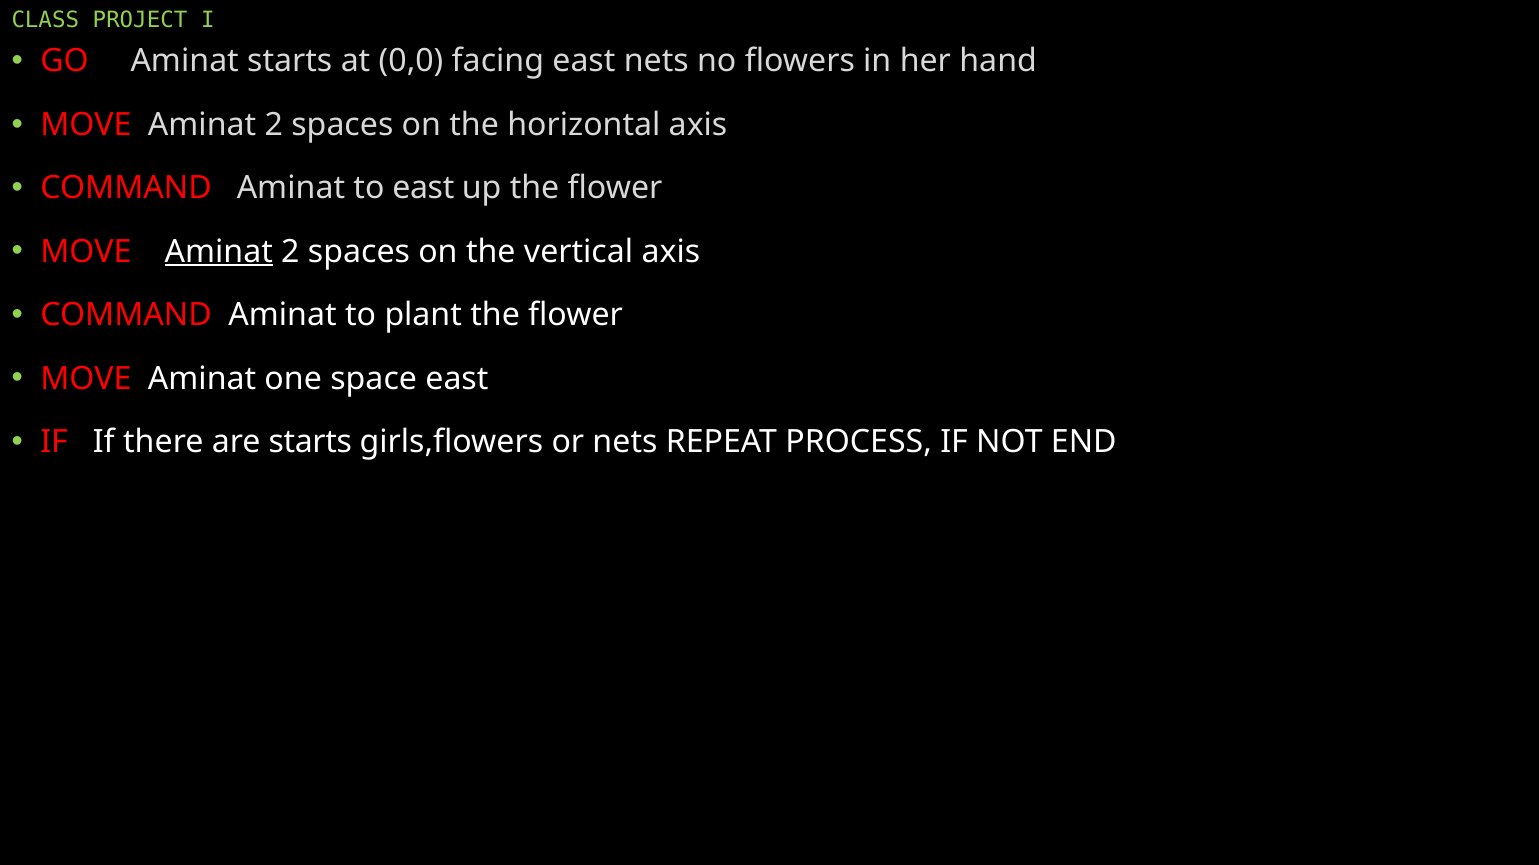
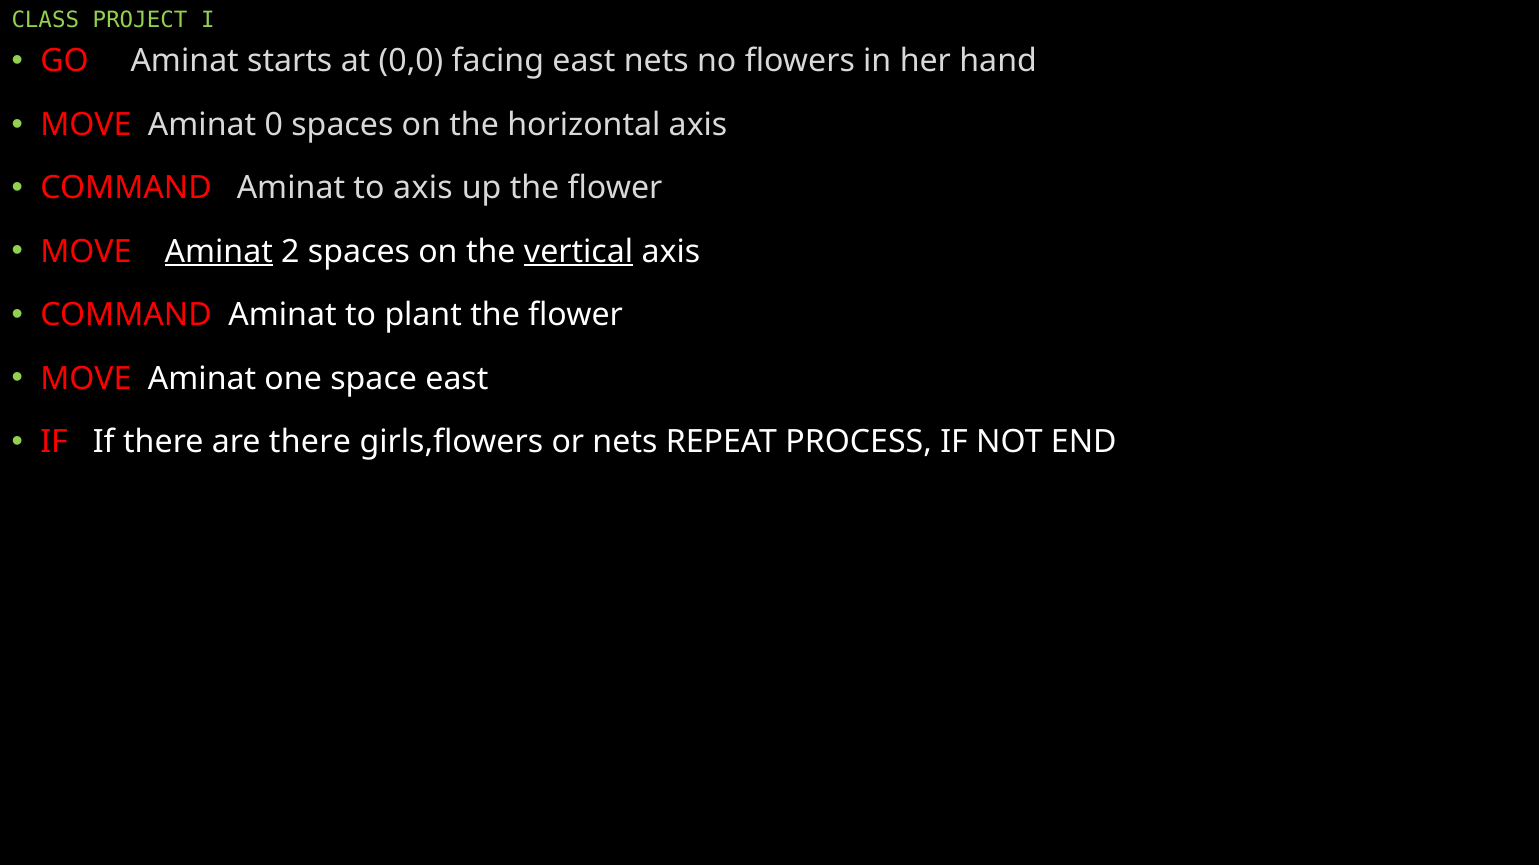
2 at (274, 125): 2 -> 0
to east: east -> axis
vertical underline: none -> present
are starts: starts -> there
